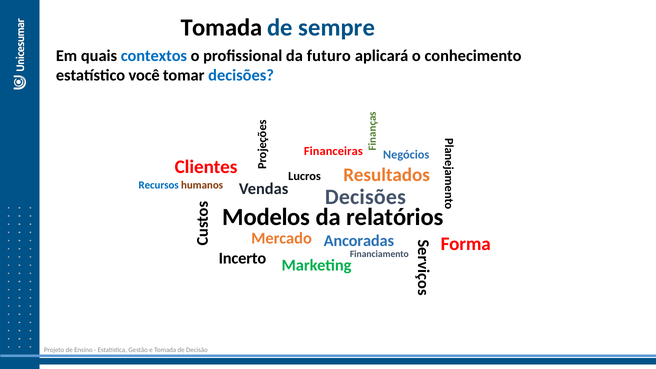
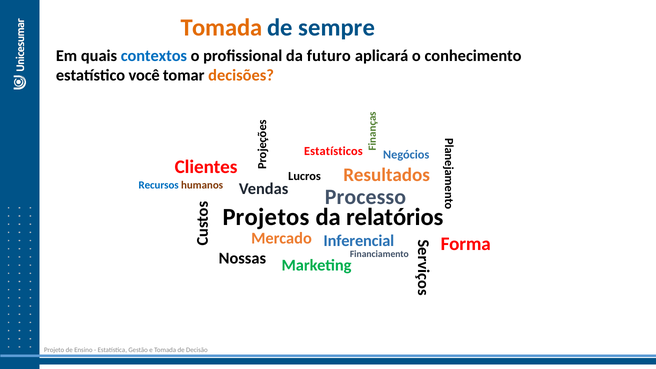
Tomada at (221, 28) colour: black -> orange
decisões at (241, 75) colour: blue -> orange
Financeiras: Financeiras -> Estatísticos
Decisões at (365, 197): Decisões -> Processo
Modelos: Modelos -> Projetos
Ancoradas: Ancoradas -> Inferencial
Incerto: Incerto -> Nossas
